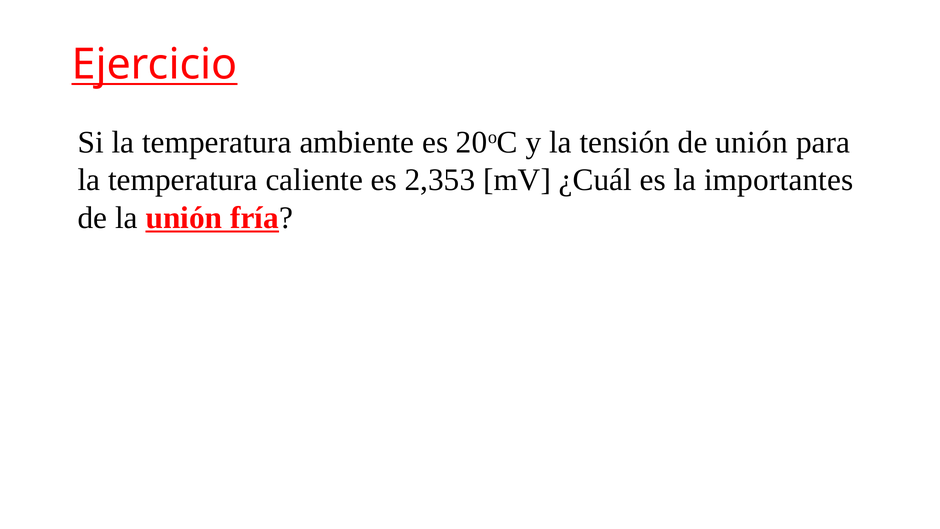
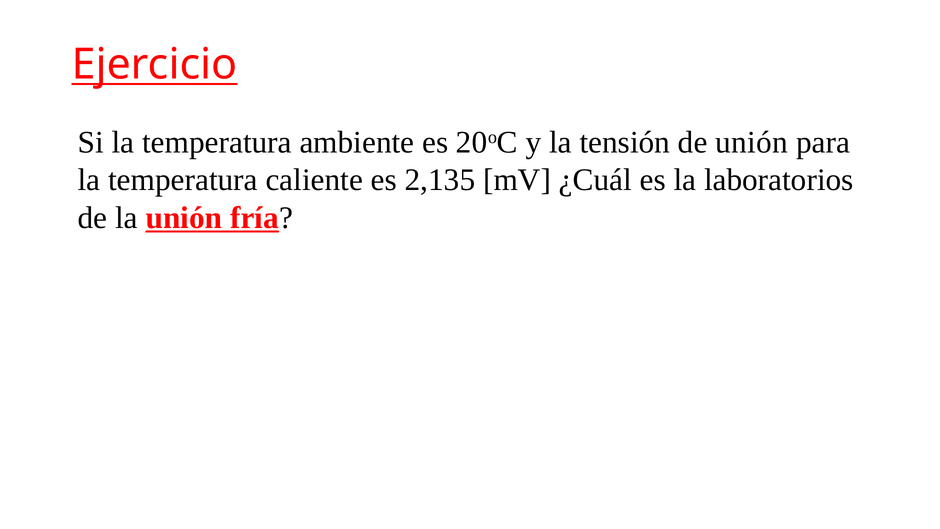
2,353: 2,353 -> 2,135
importantes: importantes -> laboratorios
